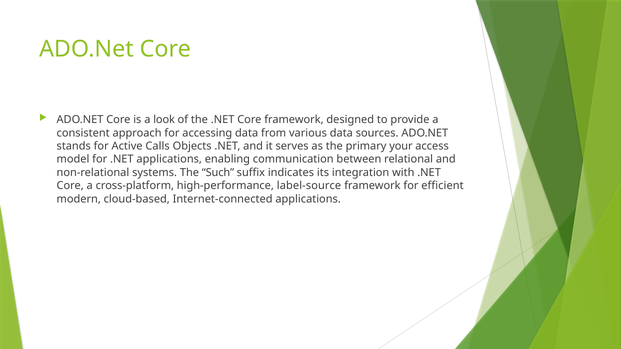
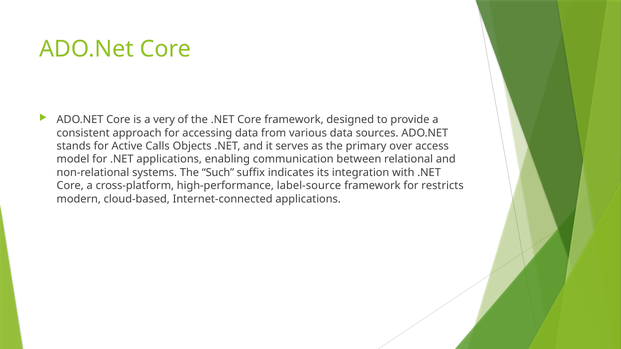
look: look -> very
your: your -> over
efficient: efficient -> restricts
